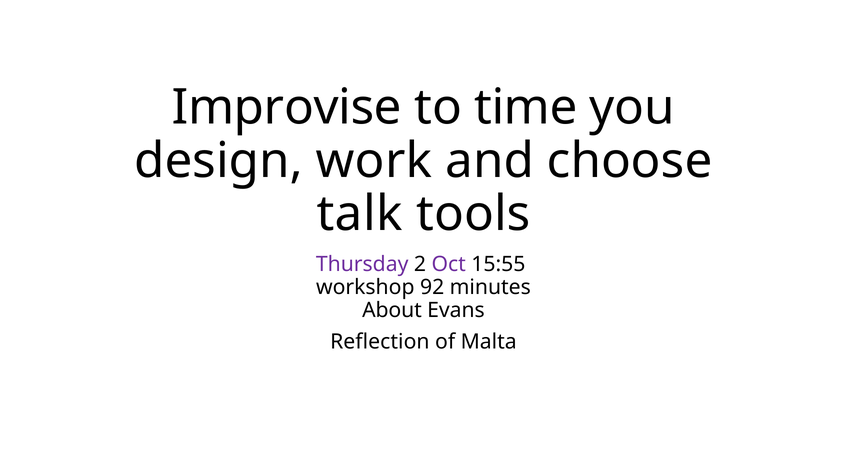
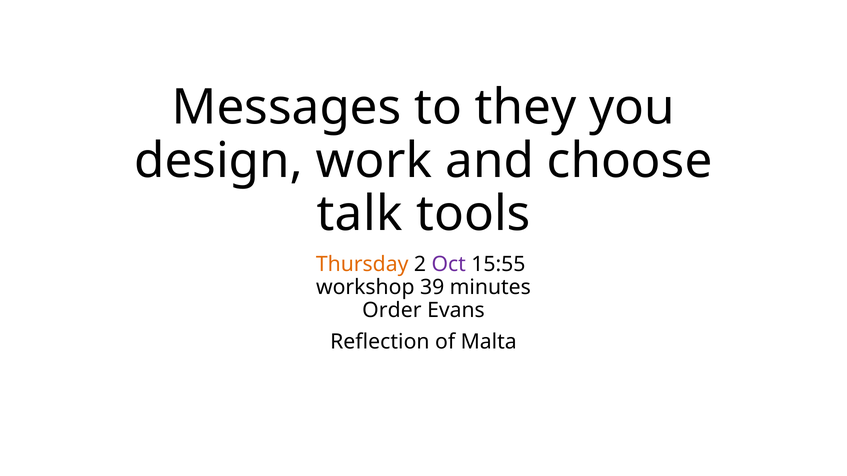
Improvise: Improvise -> Messages
time: time -> they
Thursday colour: purple -> orange
92: 92 -> 39
About: About -> Order
